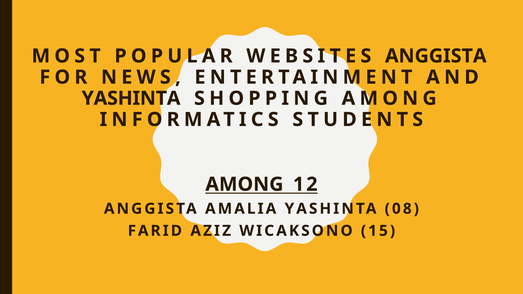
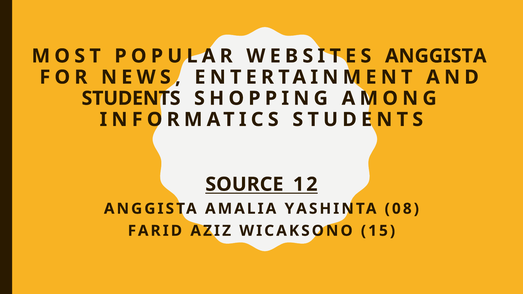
YASHINTA at (131, 98): YASHINTA -> STUDENTS
AMONG at (244, 184): AMONG -> SOURCE
